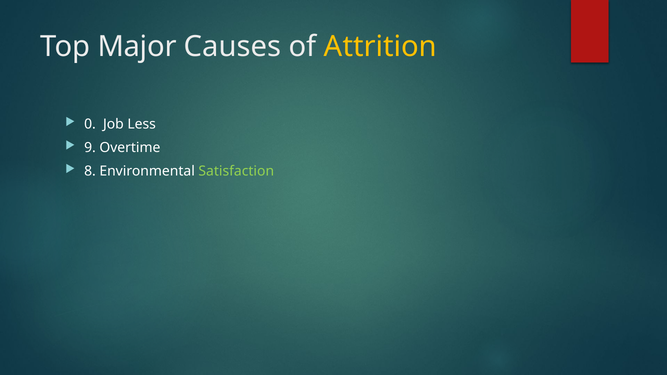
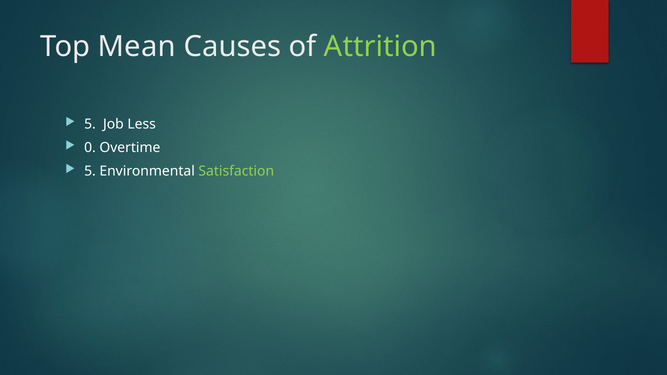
Major: Major -> Mean
Attrition colour: yellow -> light green
0 at (90, 124): 0 -> 5
9: 9 -> 0
8 at (90, 171): 8 -> 5
